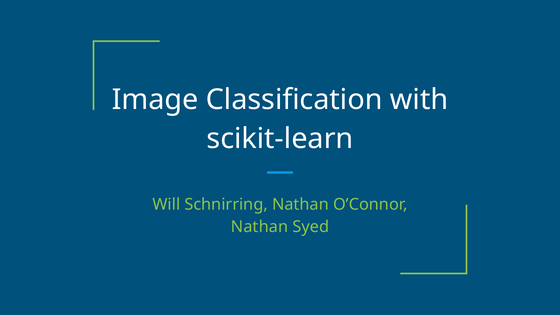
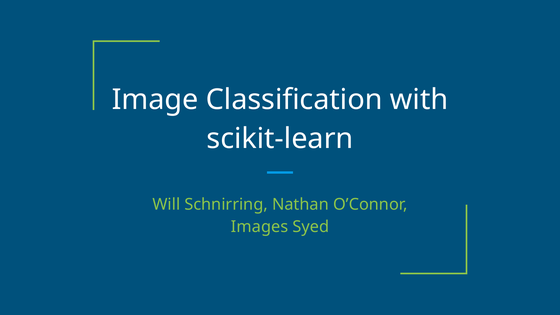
Nathan at (260, 227): Nathan -> Images
